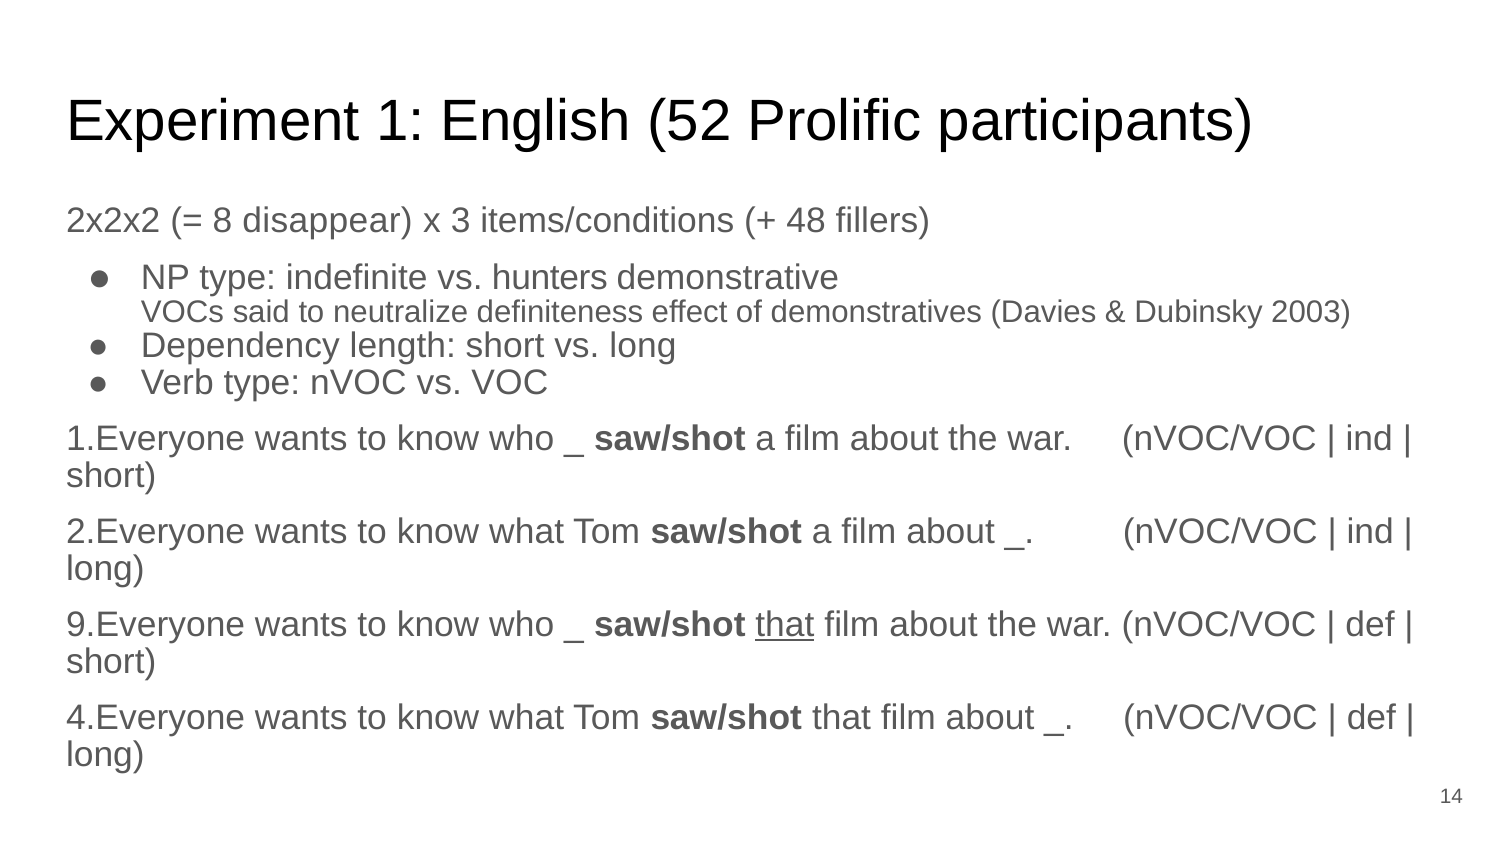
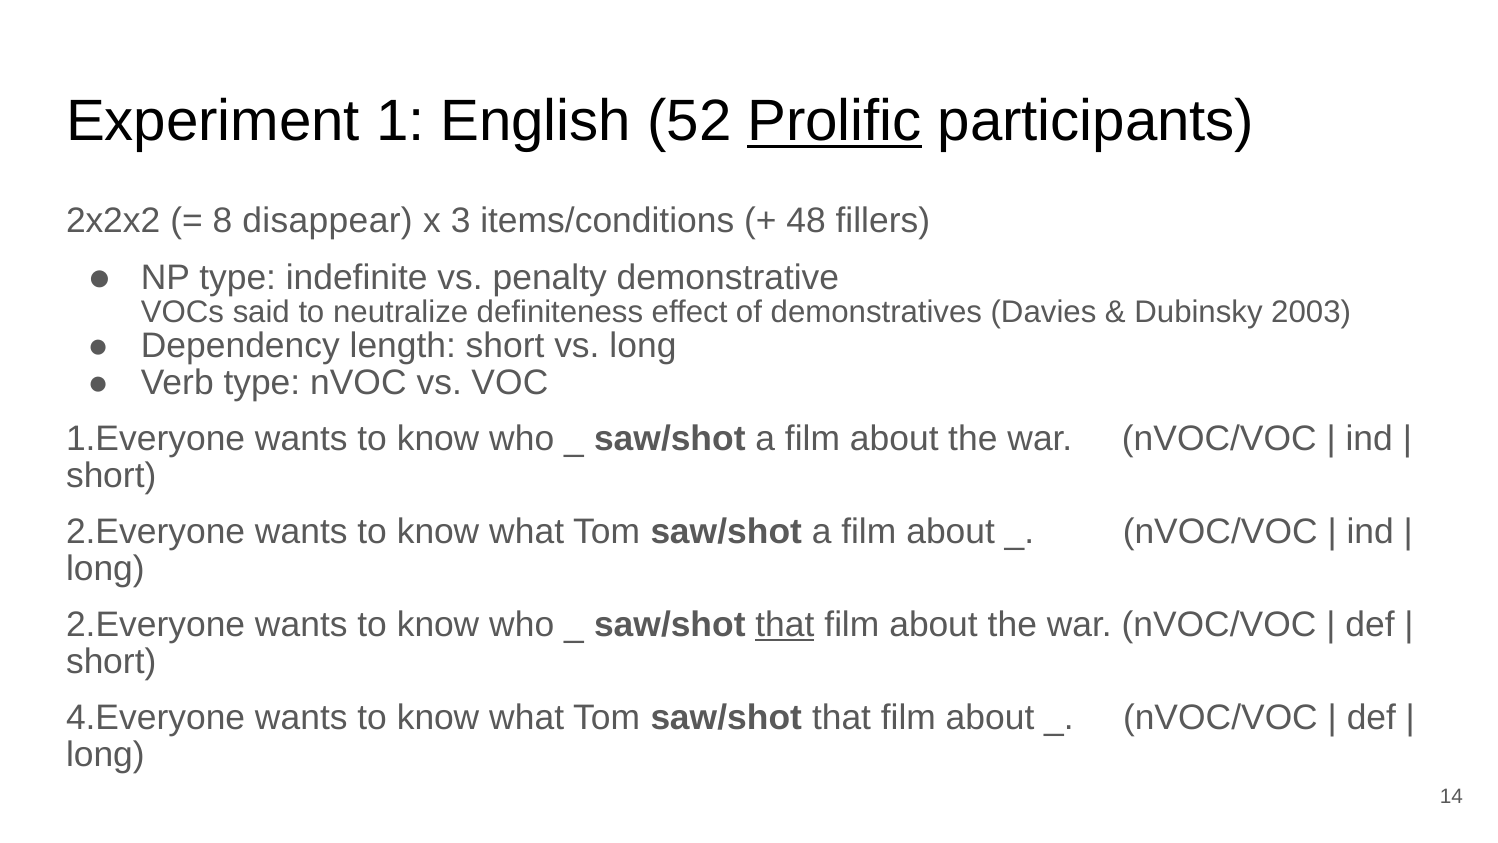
Prolific underline: none -> present
hunters: hunters -> penalty
9.Everyone at (156, 625): 9.Everyone -> 2.Everyone
